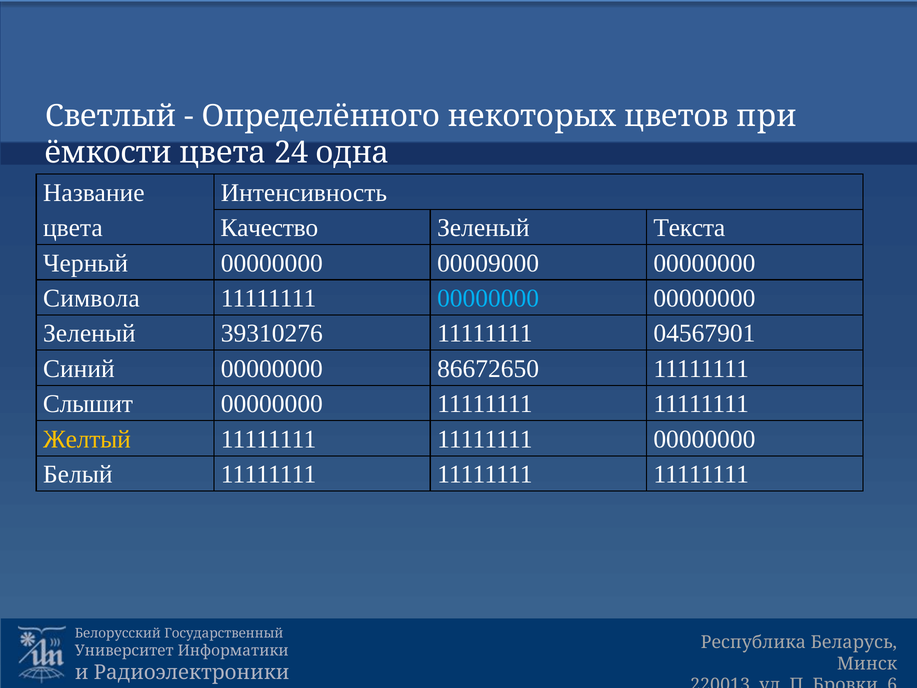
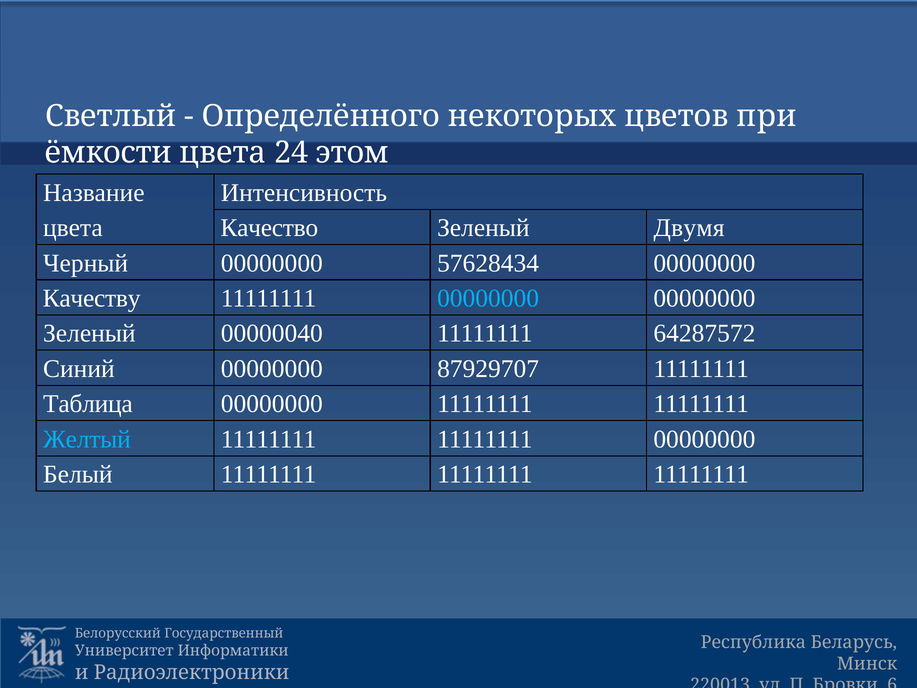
одна: одна -> этом
Текста: Текста -> Двумя
00009000: 00009000 -> 57628434
Символа: Символа -> Качеству
39310276: 39310276 -> 00000040
04567901: 04567901 -> 64287572
86672650: 86672650 -> 87929707
Слышит: Слышит -> Таблица
Желтый colour: yellow -> light blue
